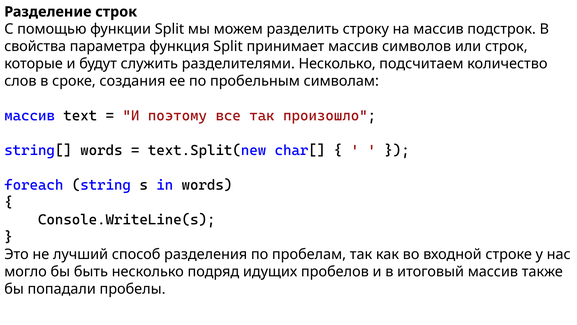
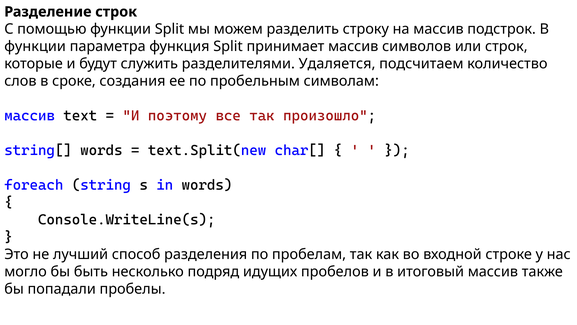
свойства at (35, 46): свойства -> функции
разделителями Несколько: Несколько -> Удаляется
